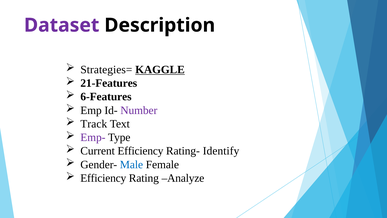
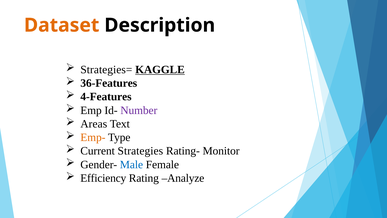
Dataset colour: purple -> orange
21-Features: 21-Features -> 36-Features
6-Features: 6-Features -> 4-Features
Track: Track -> Areas
Emp- colour: purple -> orange
Current Efficiency: Efficiency -> Strategies
Identify: Identify -> Monitor
